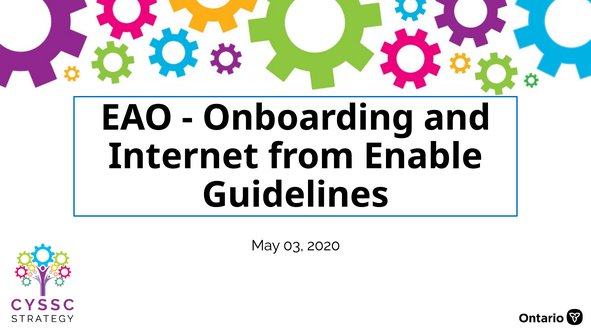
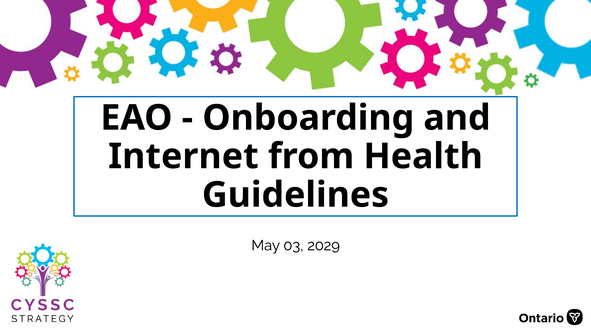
Enable: Enable -> Health
2020: 2020 -> 2029
